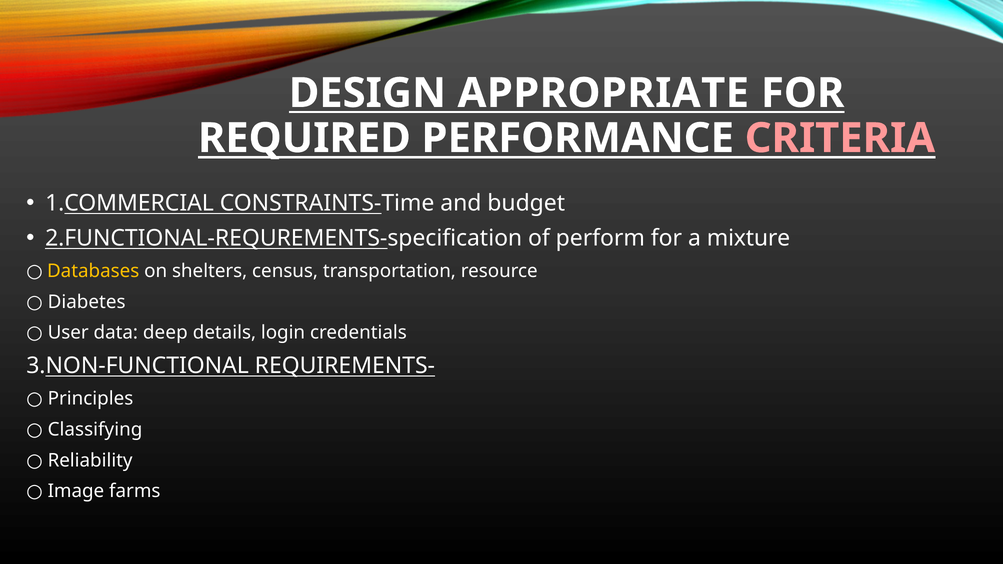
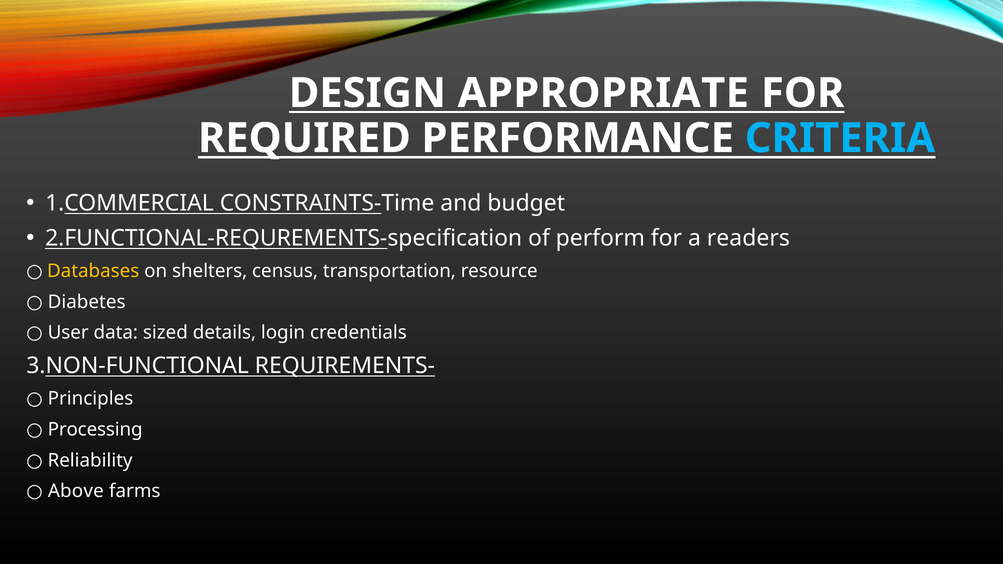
CRITERIA colour: pink -> light blue
mixture: mixture -> readers
deep: deep -> sized
Classifying: Classifying -> Processing
Image: Image -> Above
